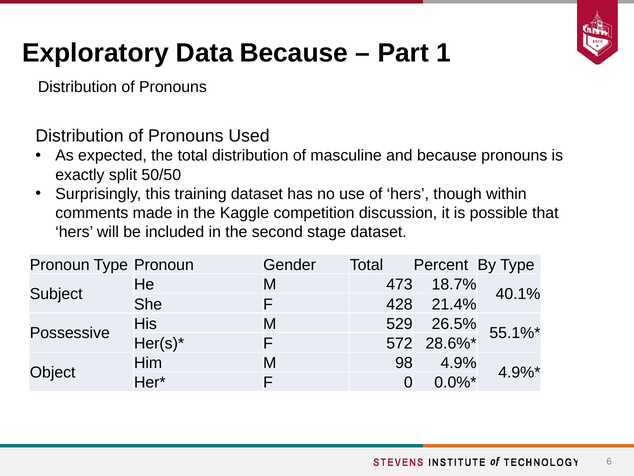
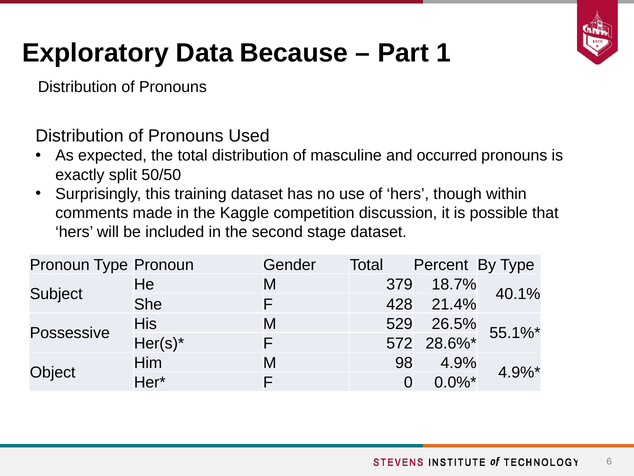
and because: because -> occurred
473: 473 -> 379
